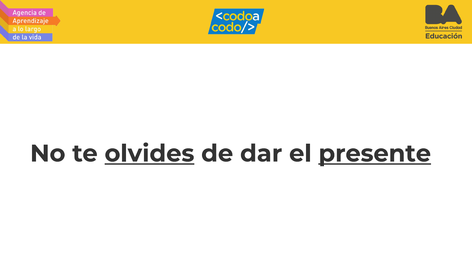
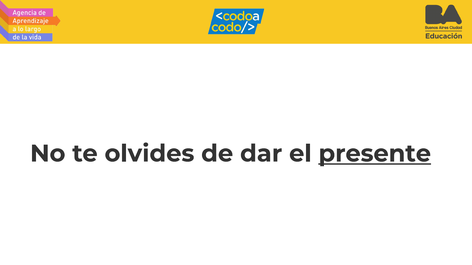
olvides underline: present -> none
